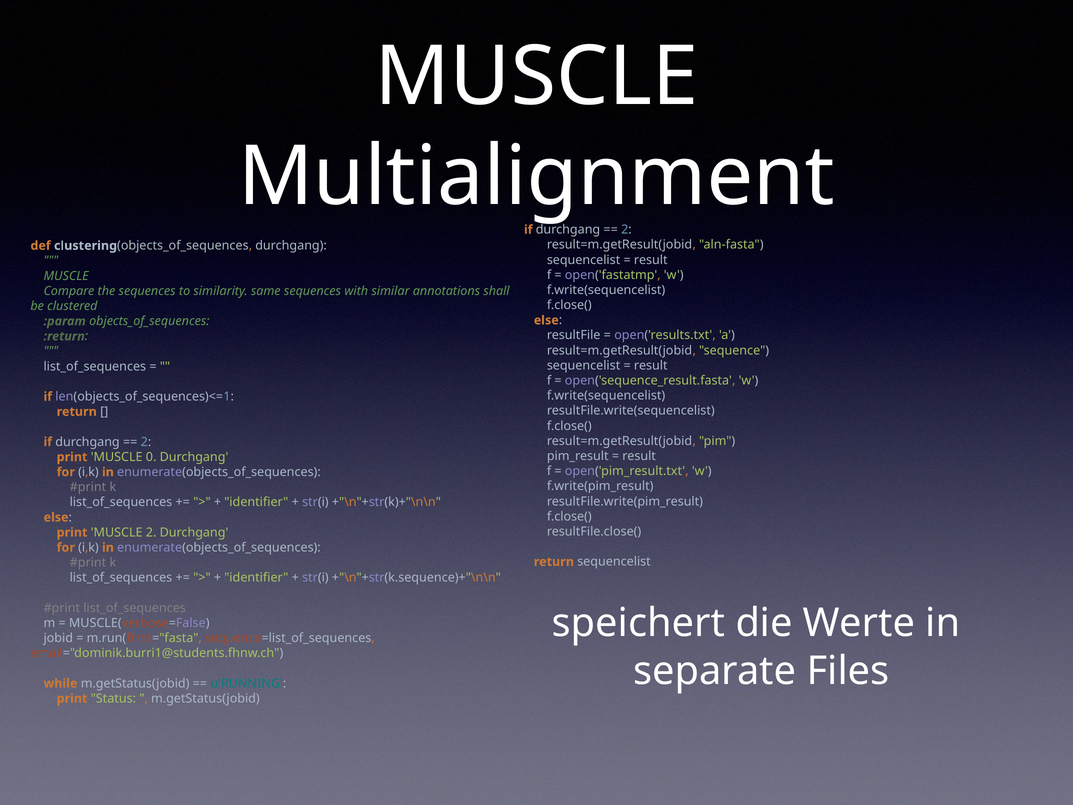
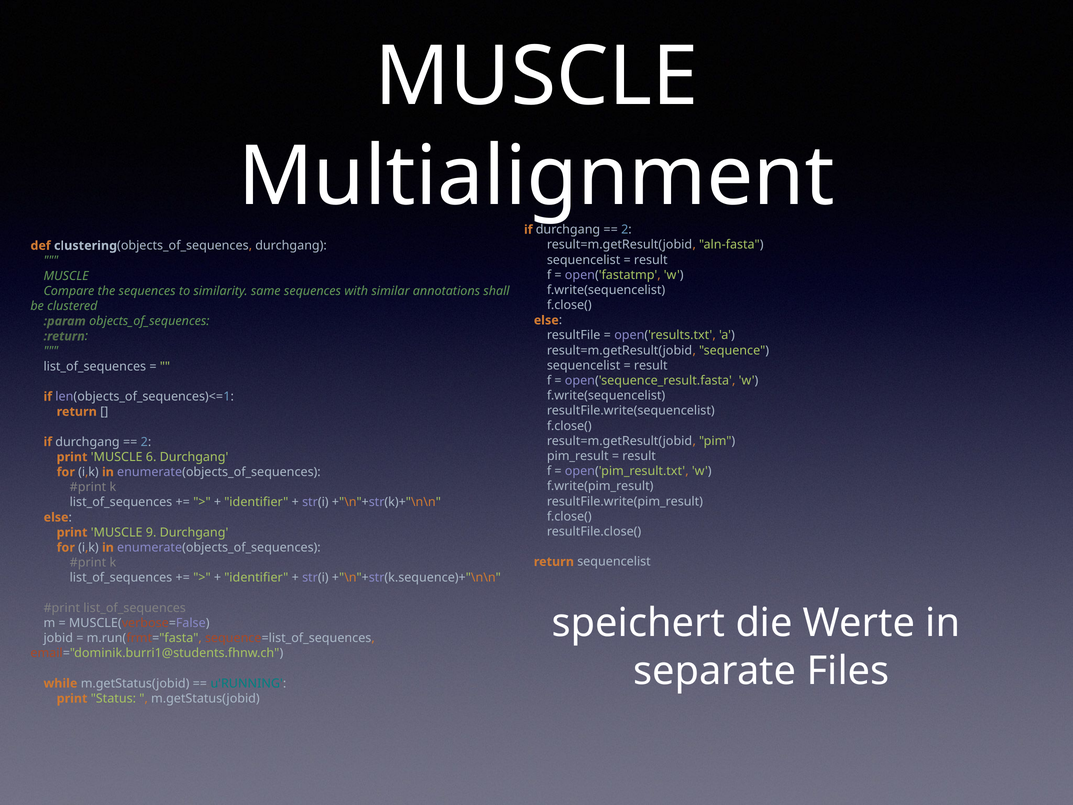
0: 0 -> 6
MUSCLE 2: 2 -> 9
